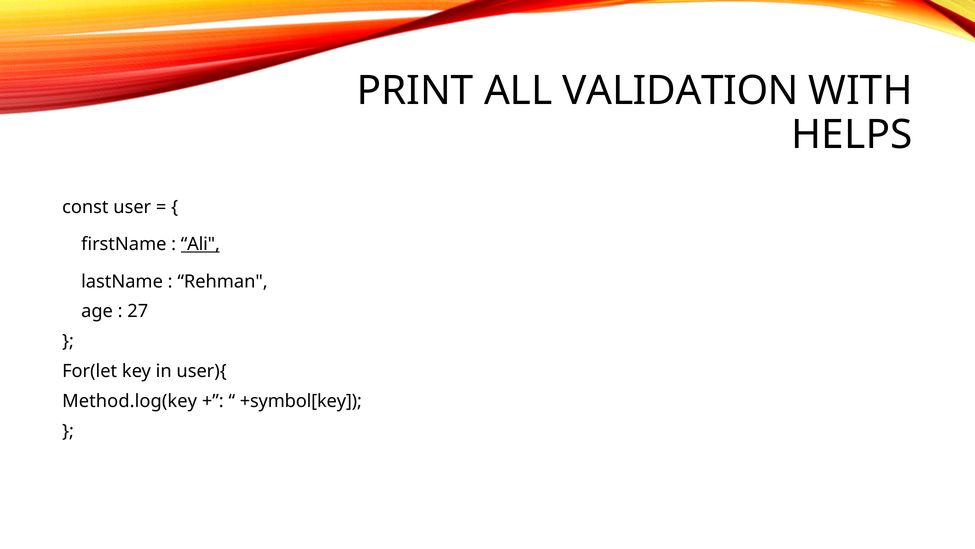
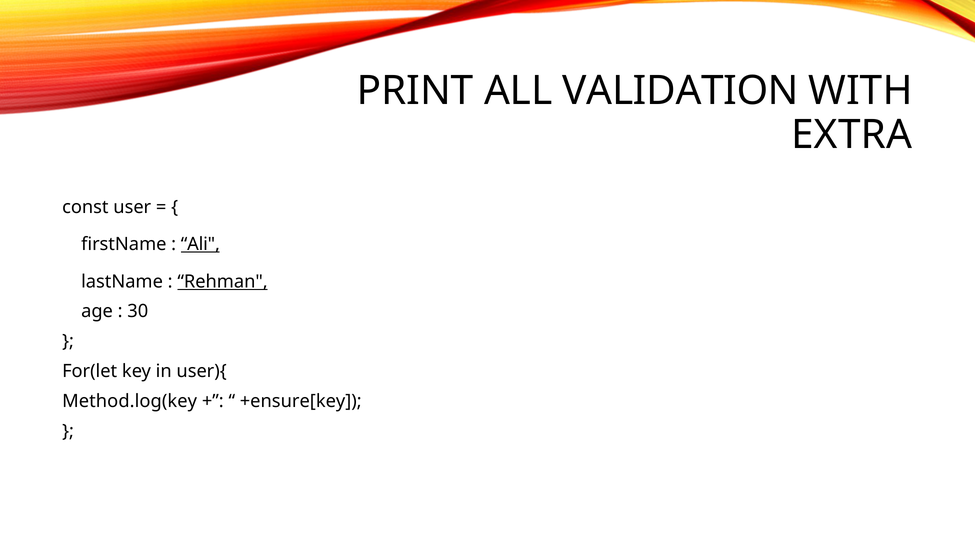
HELPS: HELPS -> EXTRA
Rehman underline: none -> present
27: 27 -> 30
+symbol[key: +symbol[key -> +ensure[key
